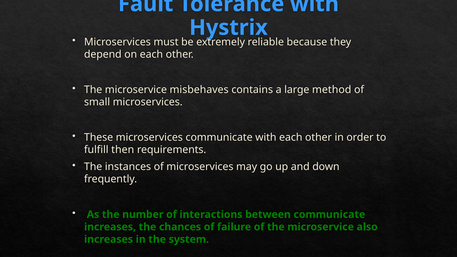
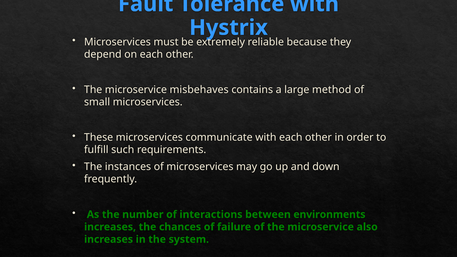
then: then -> such
between communicate: communicate -> environments
